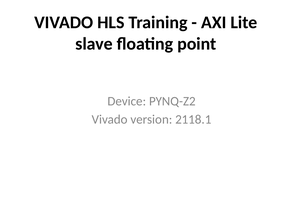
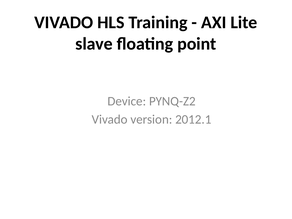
2118.1: 2118.1 -> 2012.1
